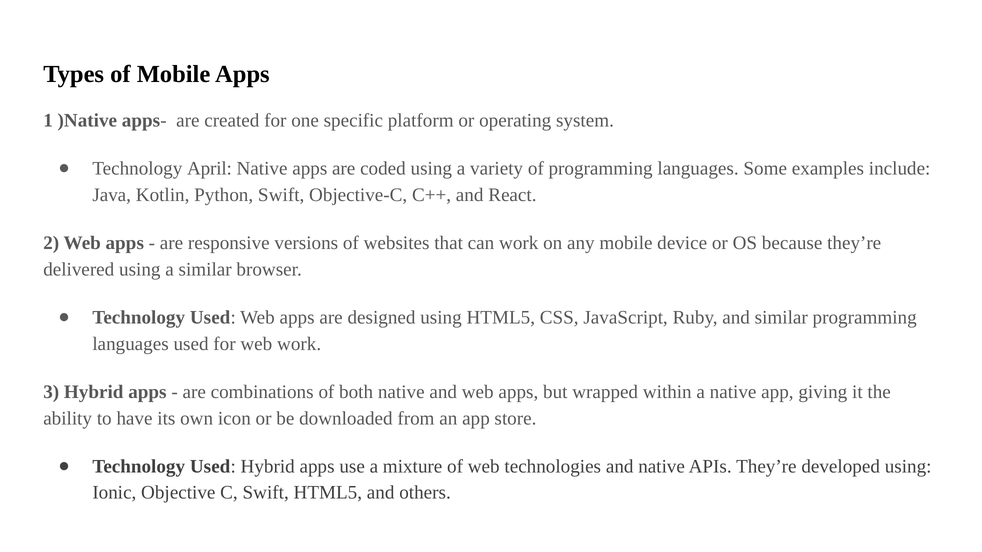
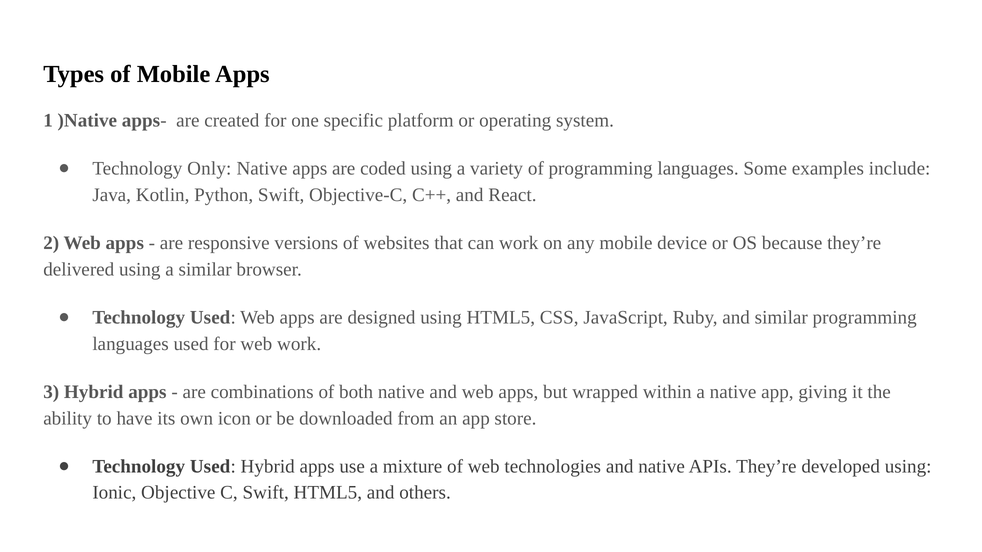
April: April -> Only
